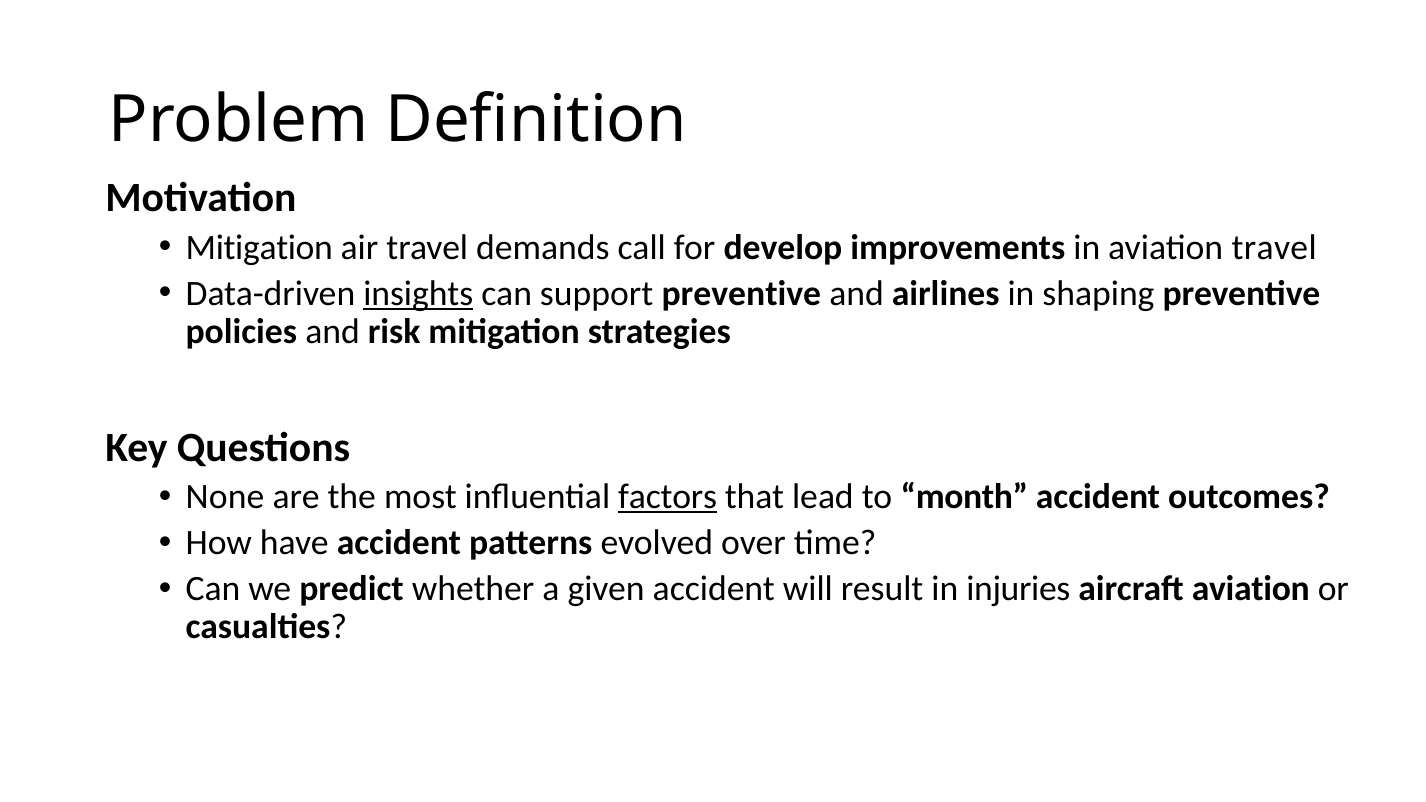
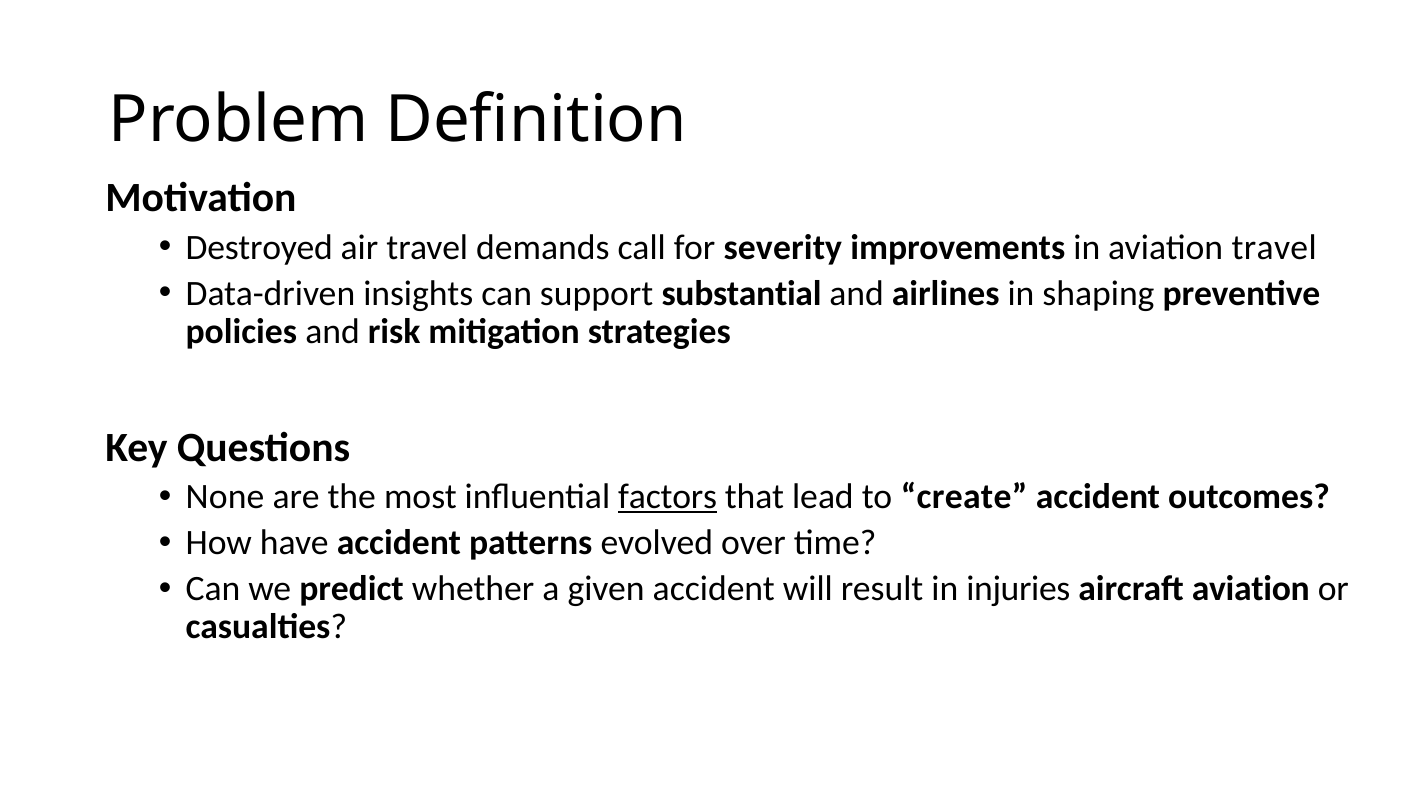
Mitigation at (259, 247): Mitigation -> Destroyed
develop: develop -> severity
insights underline: present -> none
support preventive: preventive -> substantial
month: month -> create
